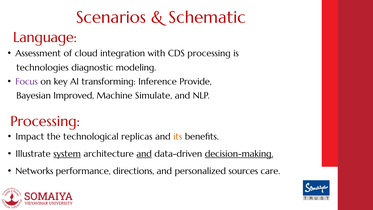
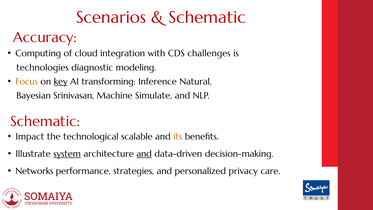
Language: Language -> Accuracy
Assessment: Assessment -> Computing
CDS processing: processing -> challenges
Focus colour: purple -> orange
key underline: none -> present
Provide: Provide -> Natural
Improved: Improved -> Srinivasan
Processing at (45, 121): Processing -> Schematic
replicas: replicas -> scalable
decision-making underline: present -> none
directions: directions -> strategies
sources: sources -> privacy
